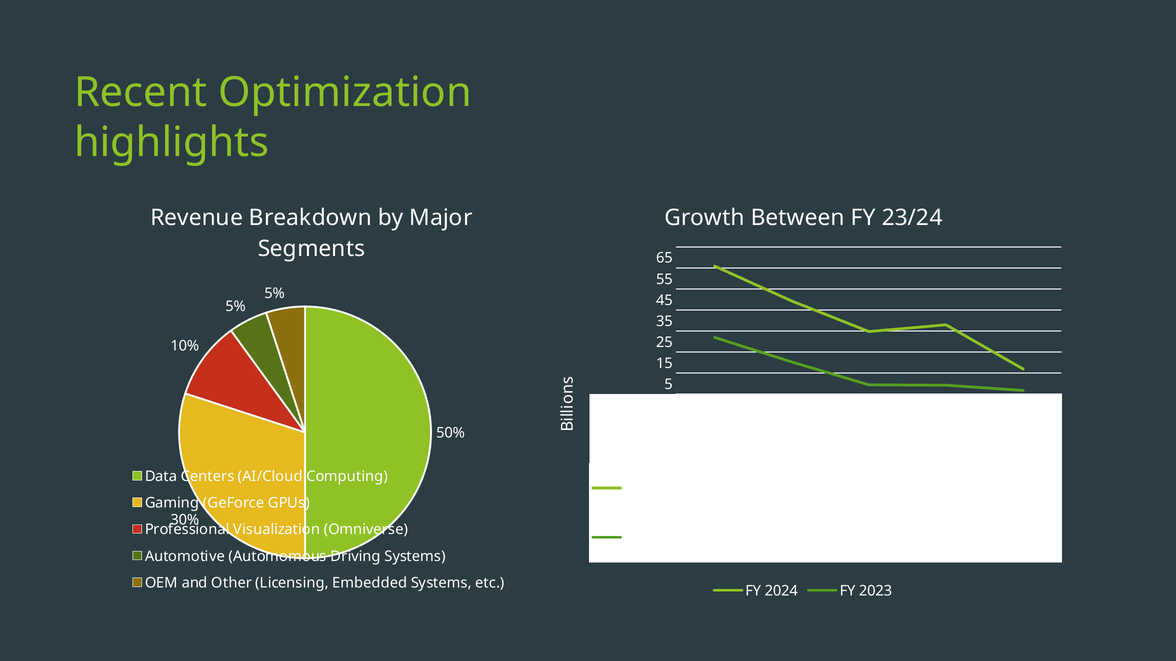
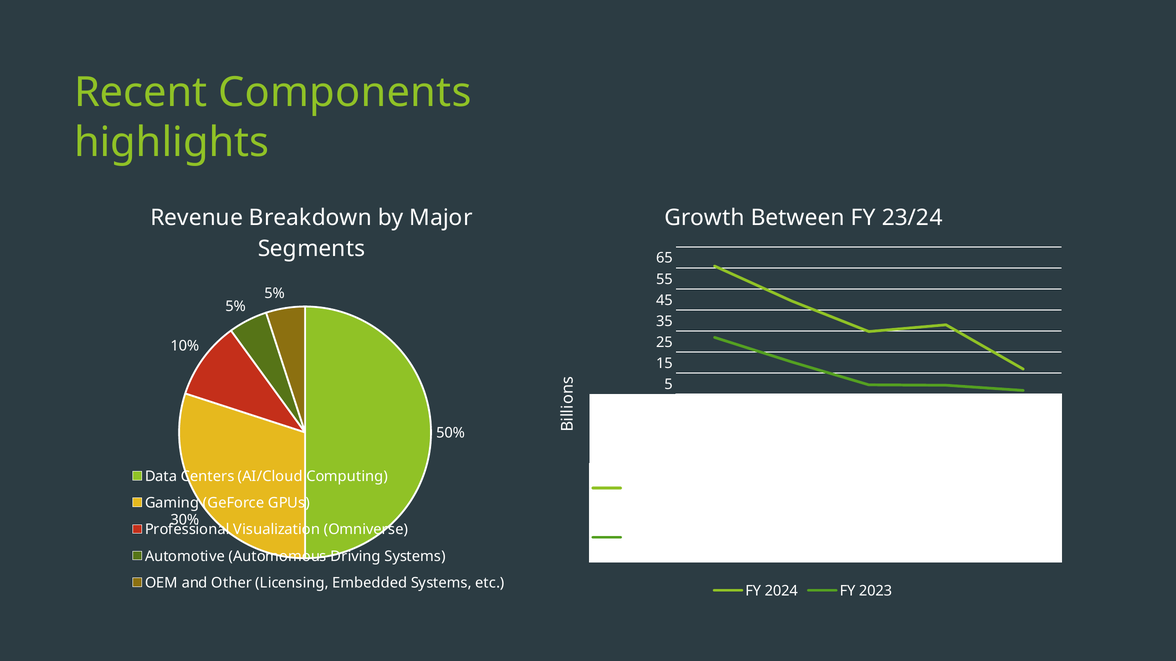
Optimization: Optimization -> Components
